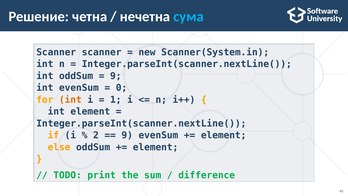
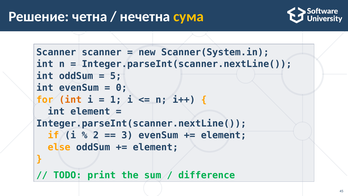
сума colour: light blue -> yellow
9 at (116, 76): 9 -> 5
9 at (127, 135): 9 -> 3
